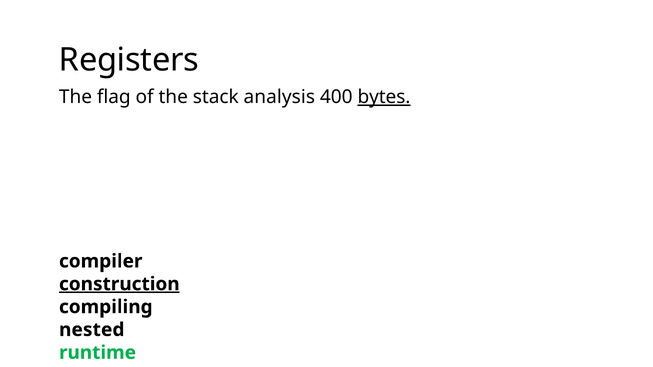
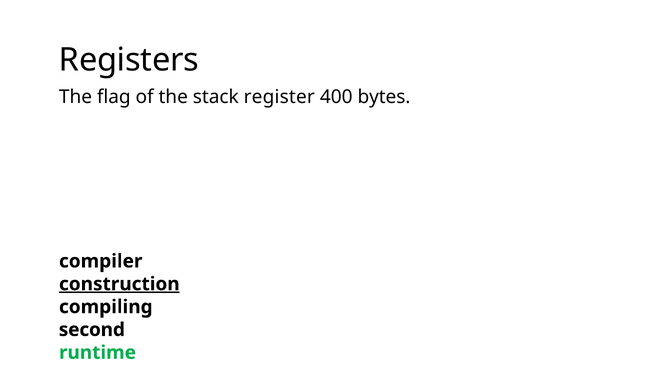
analysis: analysis -> register
bytes underline: present -> none
nested: nested -> second
